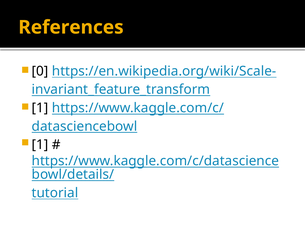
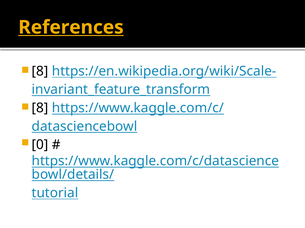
References underline: none -> present
0 at (40, 71): 0 -> 8
1 at (40, 108): 1 -> 8
1 at (40, 145): 1 -> 0
